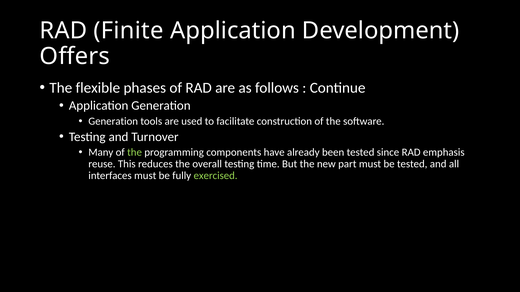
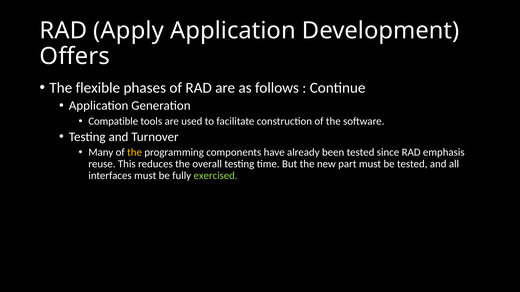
Finite: Finite -> Apply
Generation at (113, 121): Generation -> Compatible
the at (135, 153) colour: light green -> yellow
